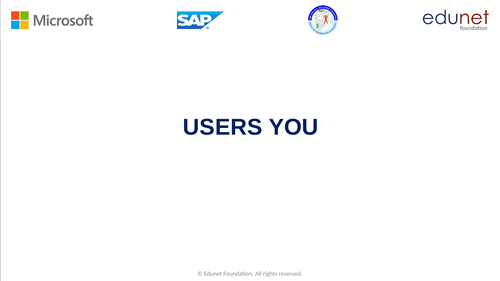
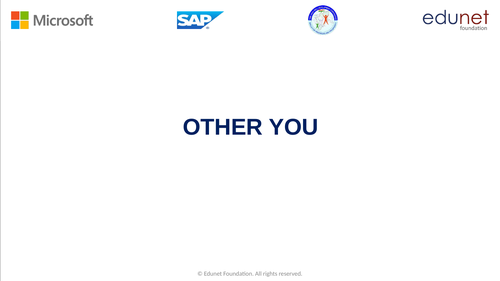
USERS: USERS -> OTHER
